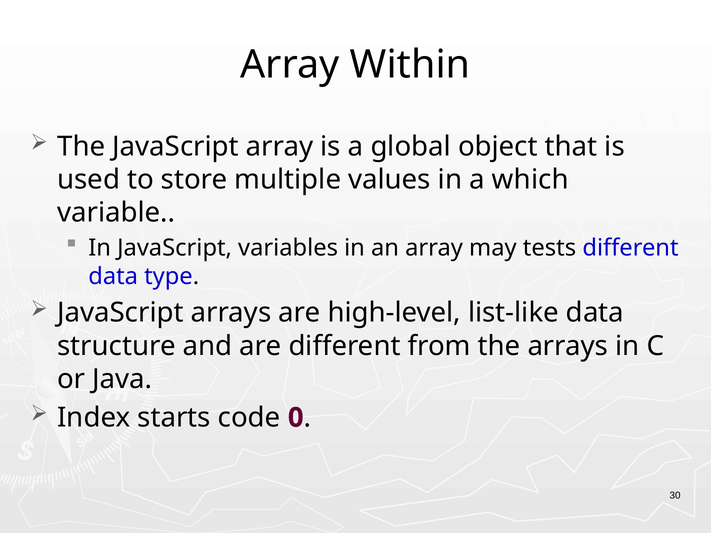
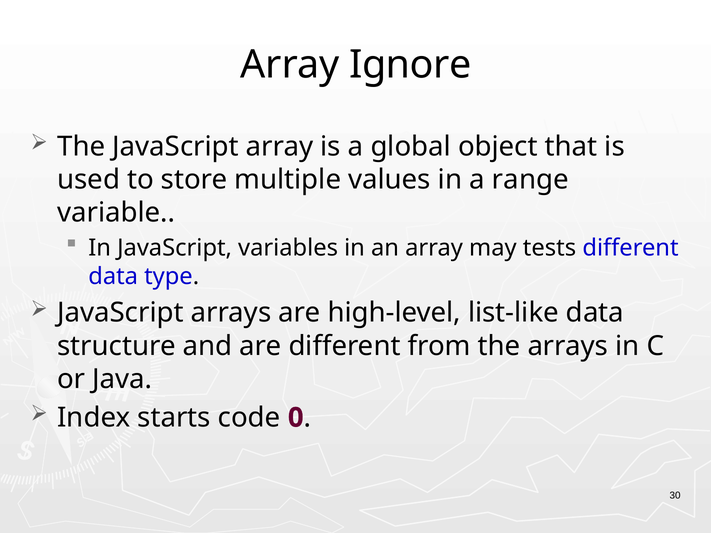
Within: Within -> Ignore
which: which -> range
